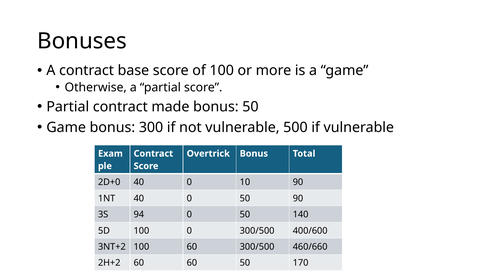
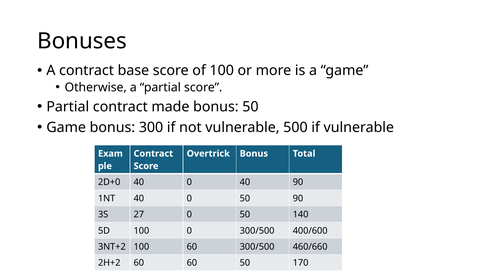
0 10: 10 -> 40
94: 94 -> 27
